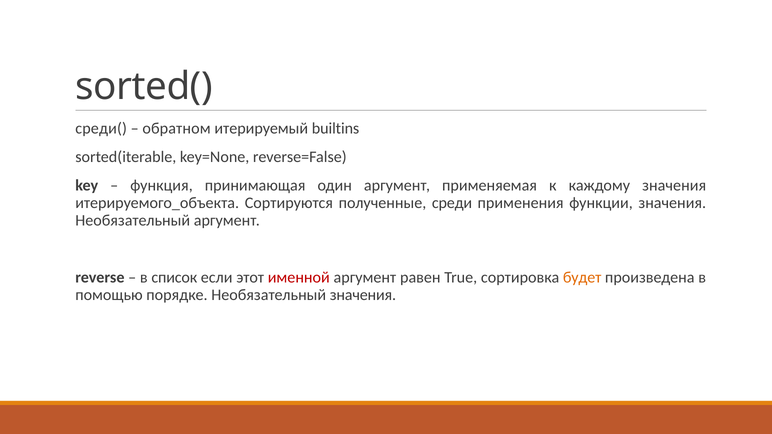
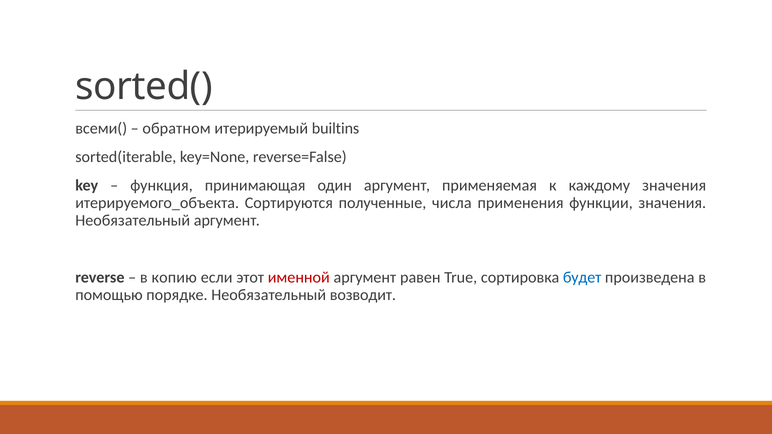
среди(: среди( -> всеми(
среди: среди -> числа
список: список -> копию
будет colour: orange -> blue
Необязательный значения: значения -> возводит
